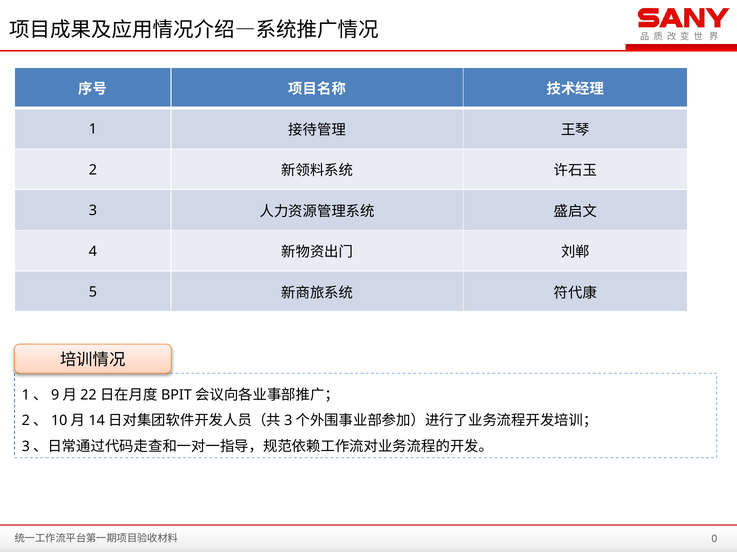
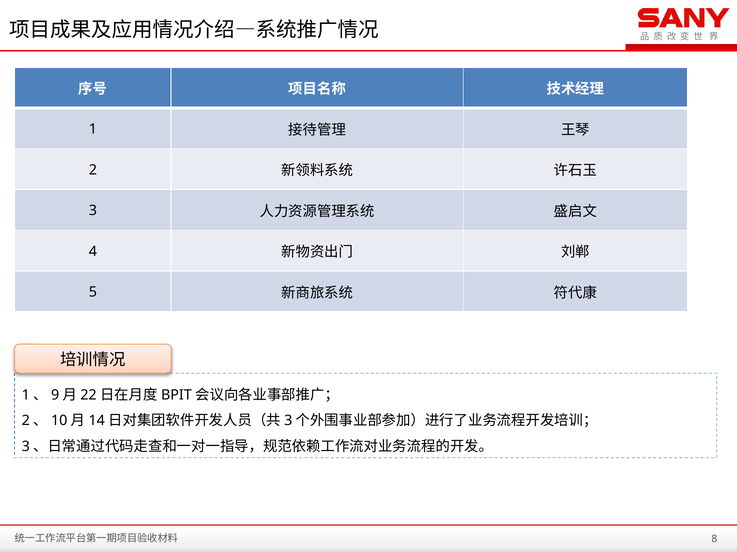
0: 0 -> 8
